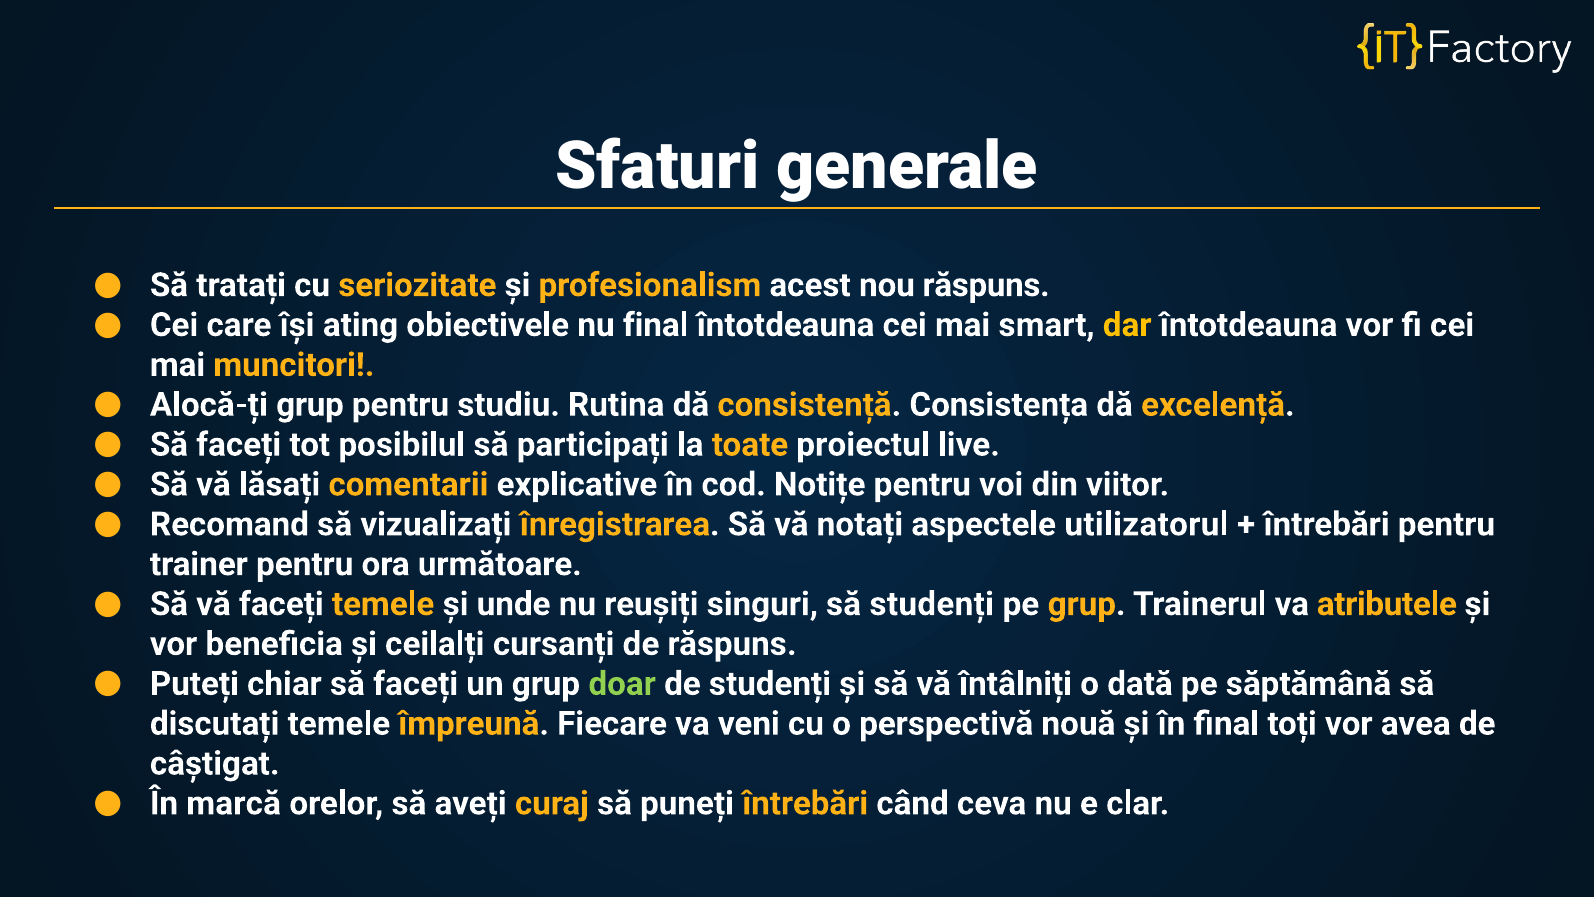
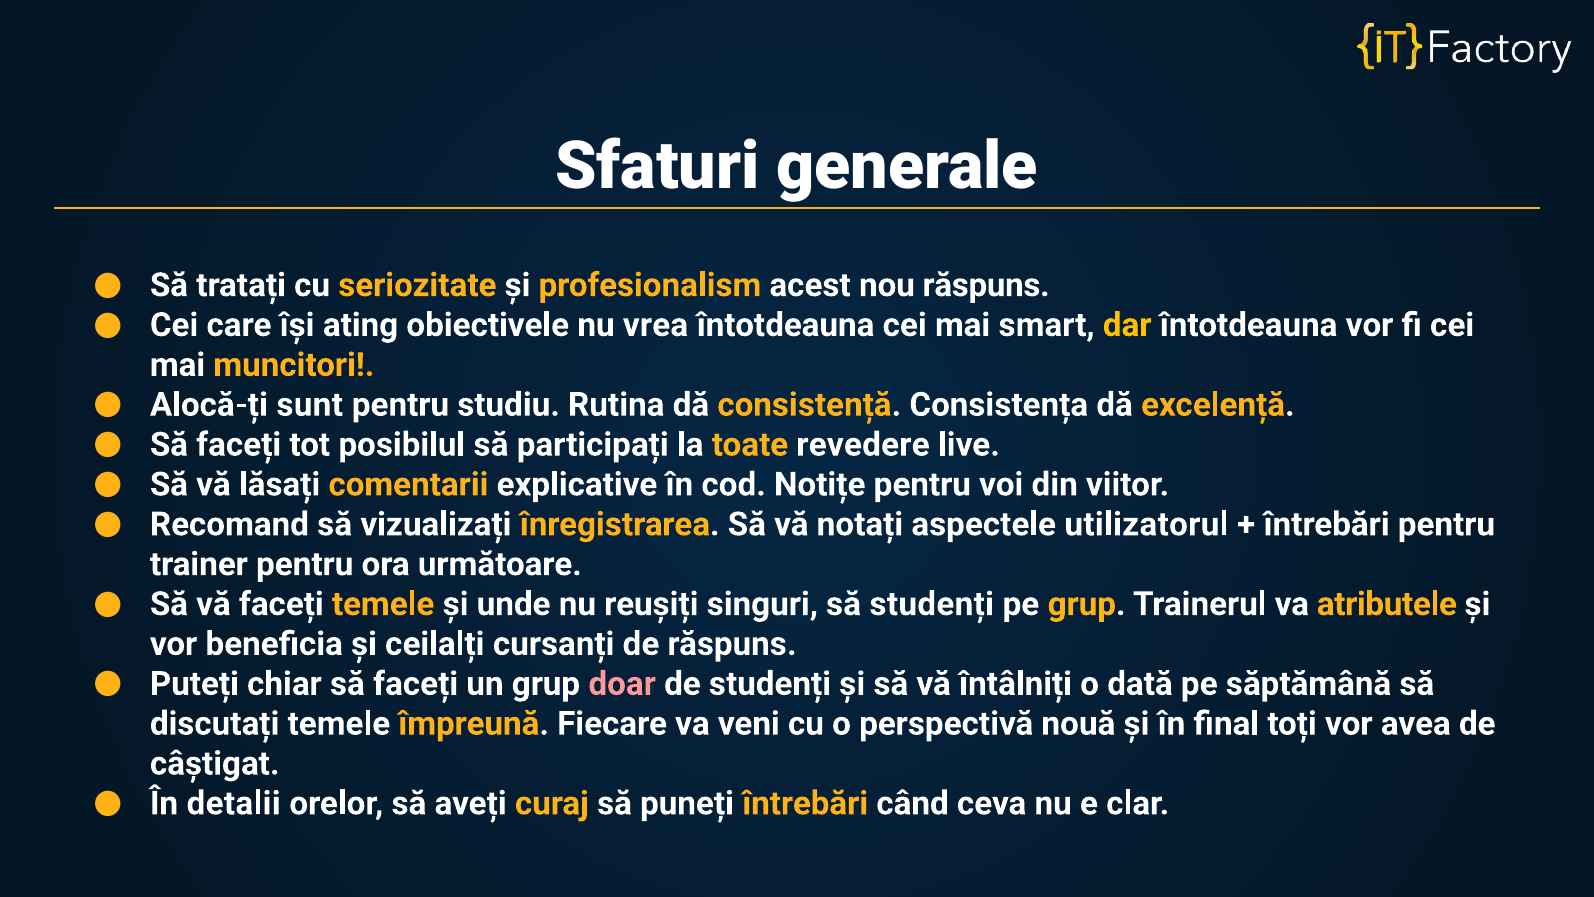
nu final: final -> vrea
Alocă-ți grup: grup -> sunt
proiectul: proiectul -> revedere
doar colour: light green -> pink
marcă: marcă -> detalii
